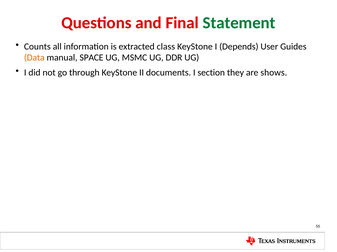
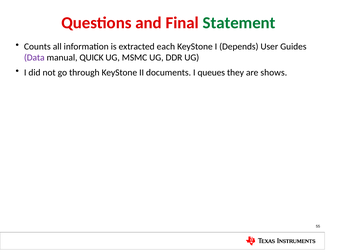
class: class -> each
Data colour: orange -> purple
SPACE: SPACE -> QUICK
section: section -> queues
